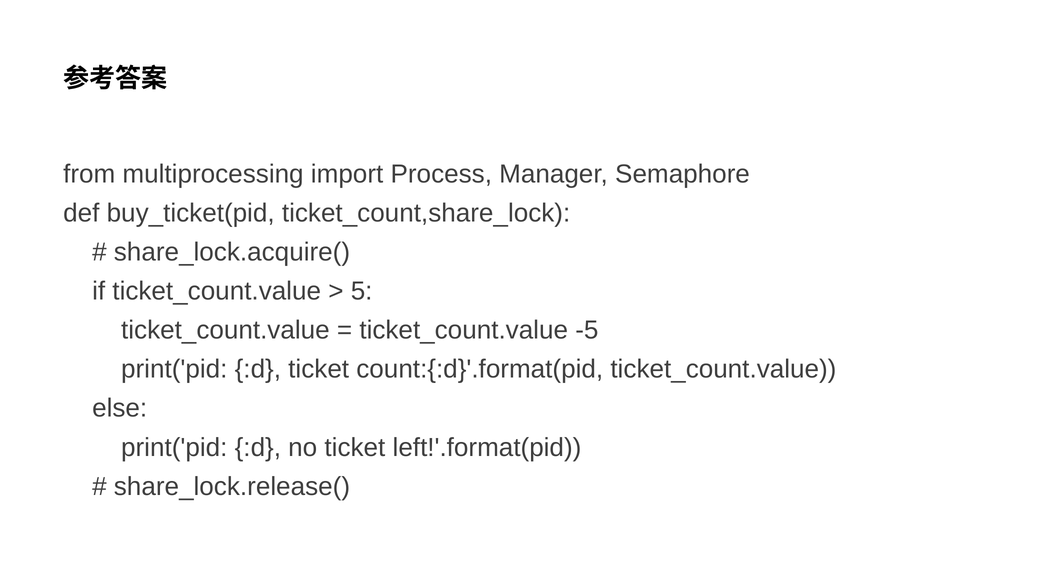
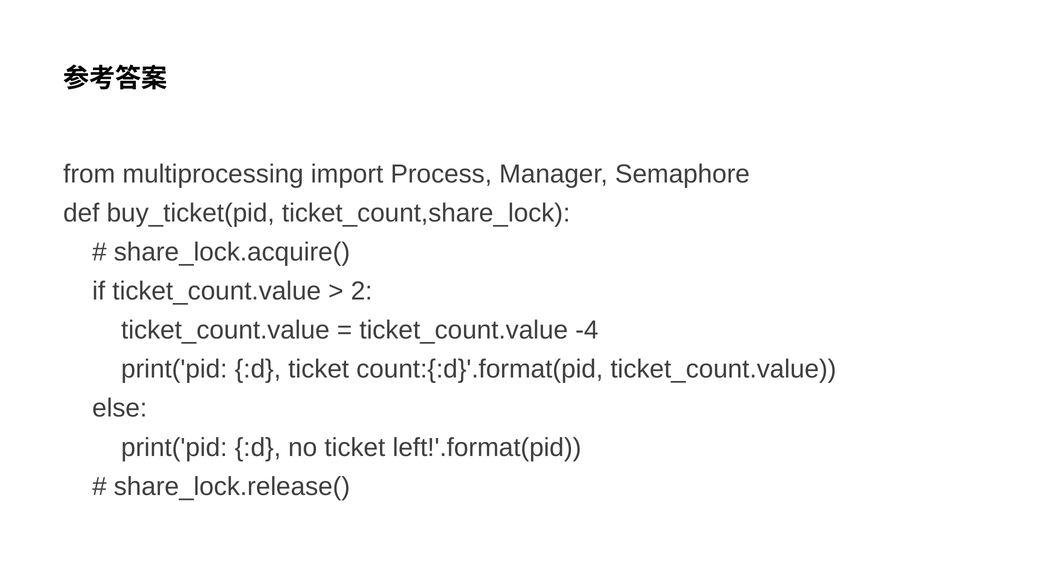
5: 5 -> 2
-5: -5 -> -4
